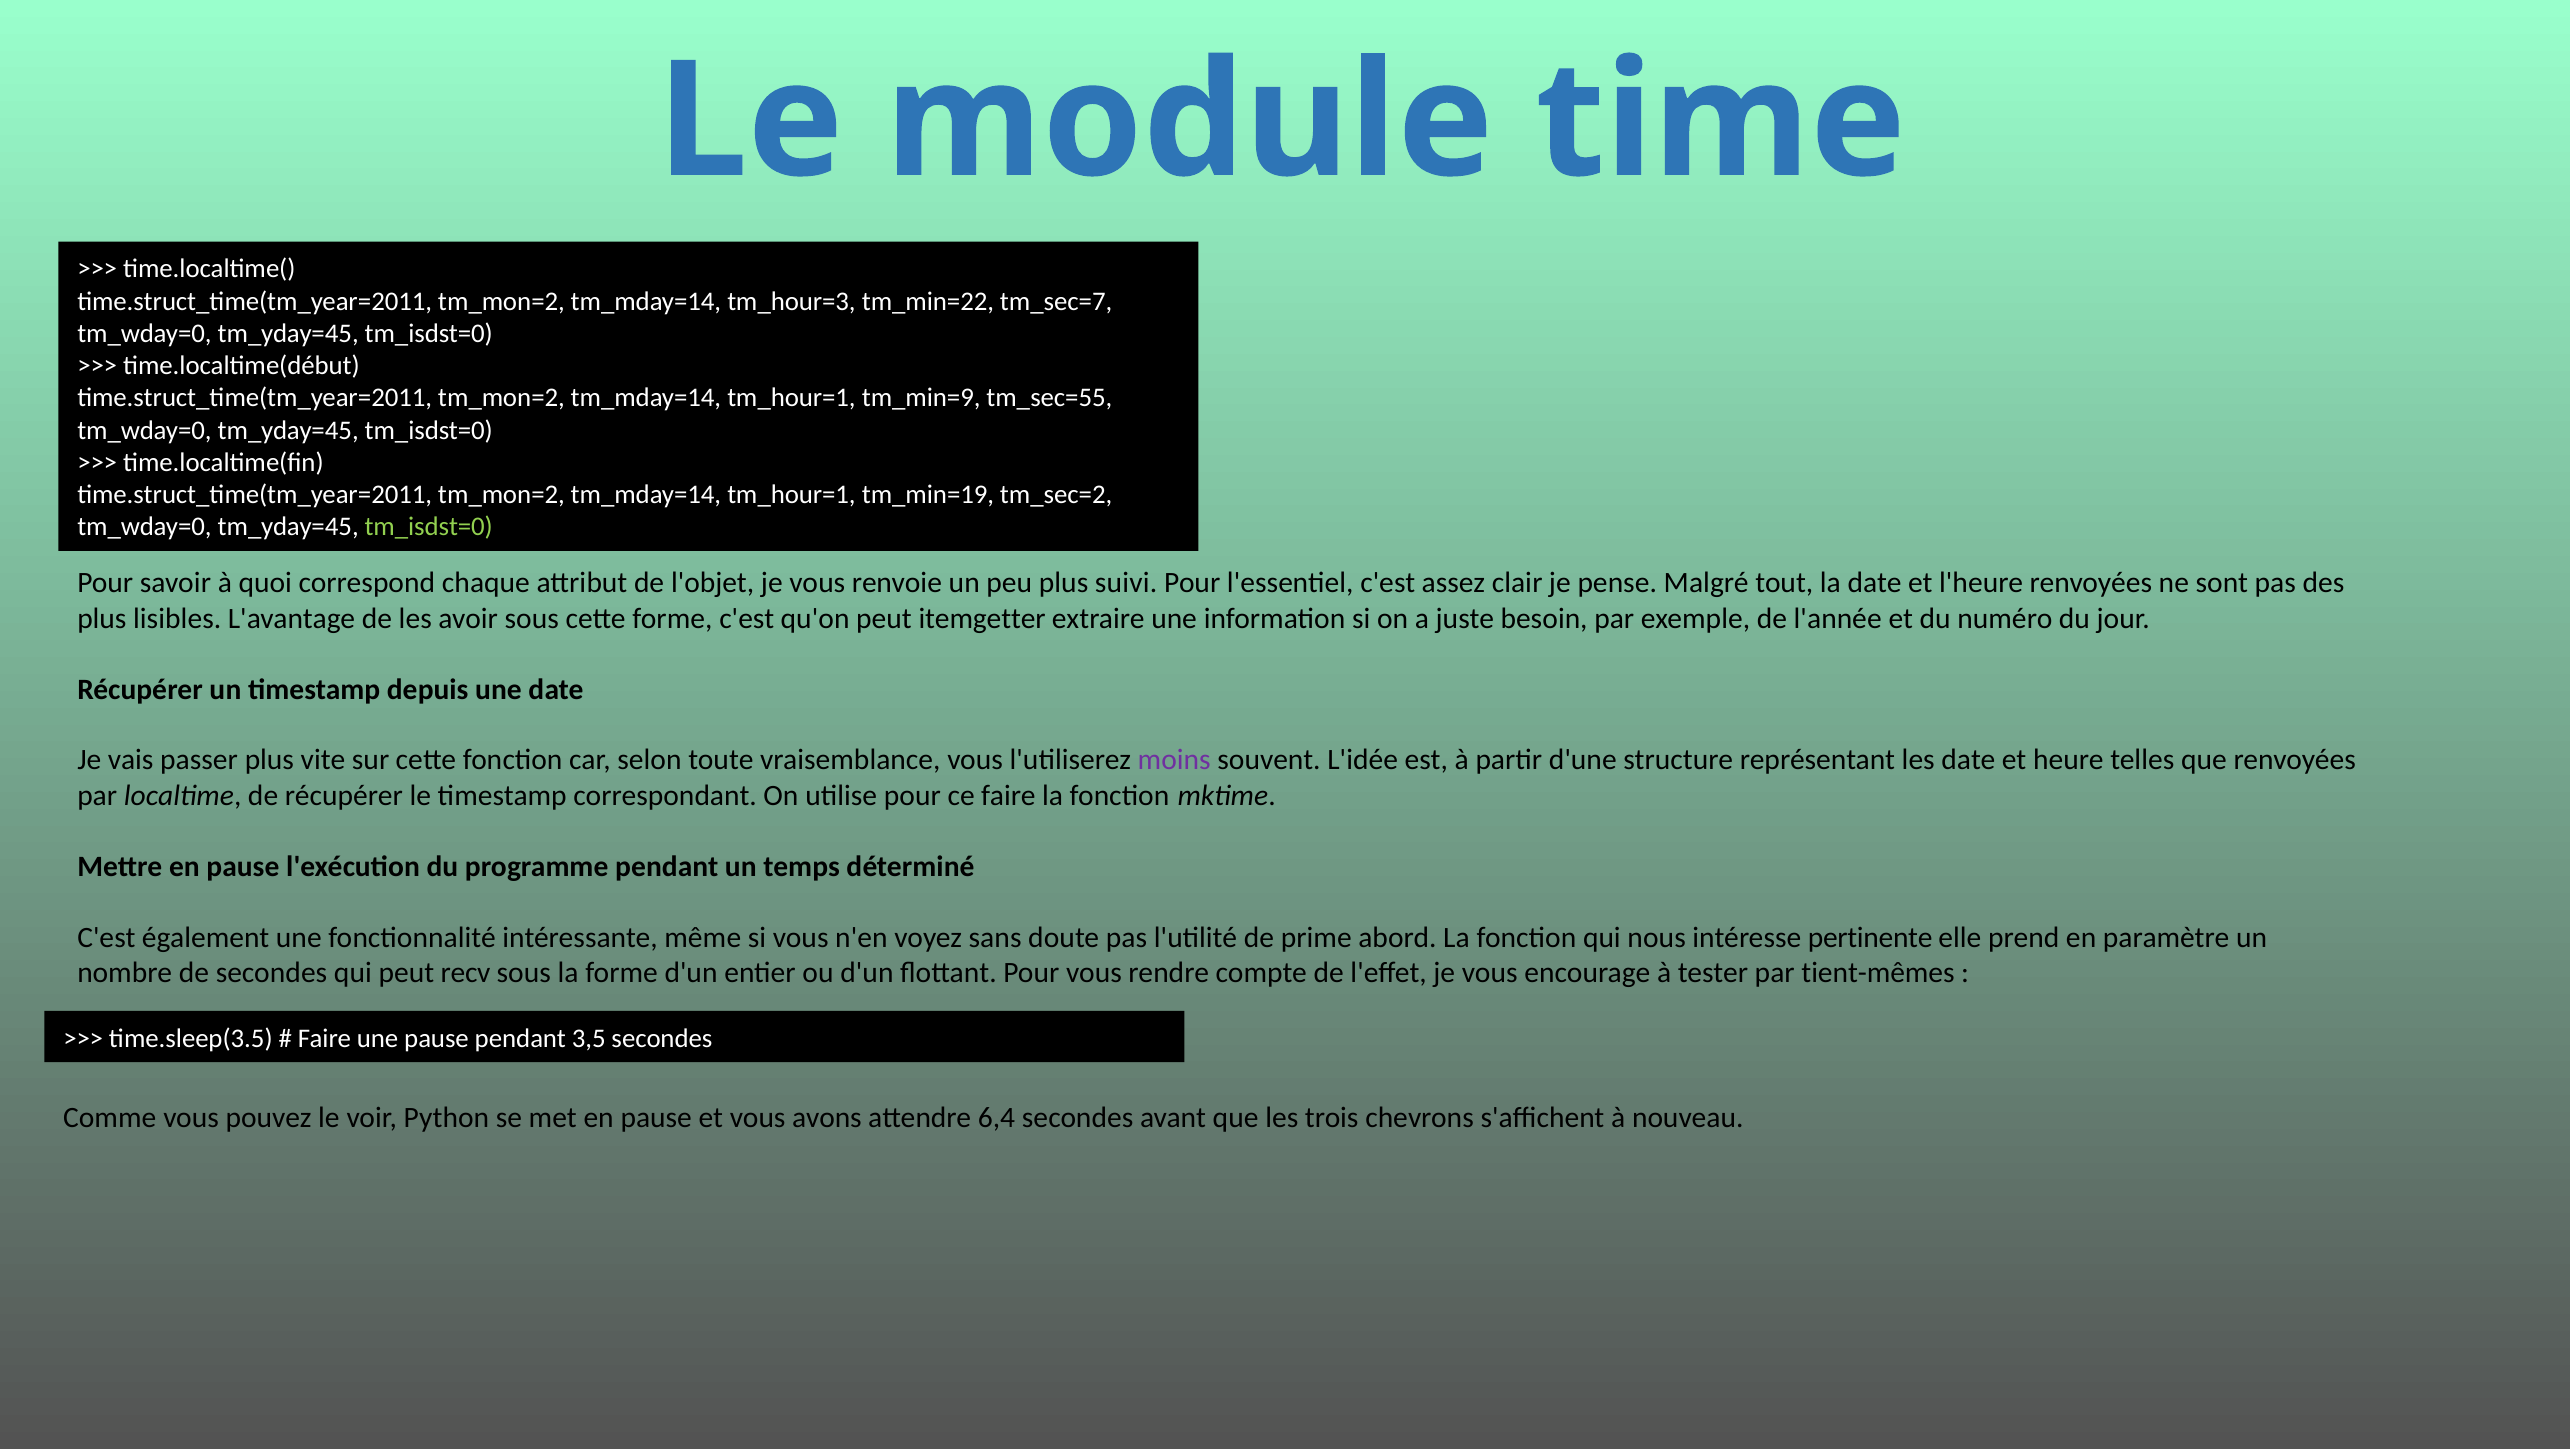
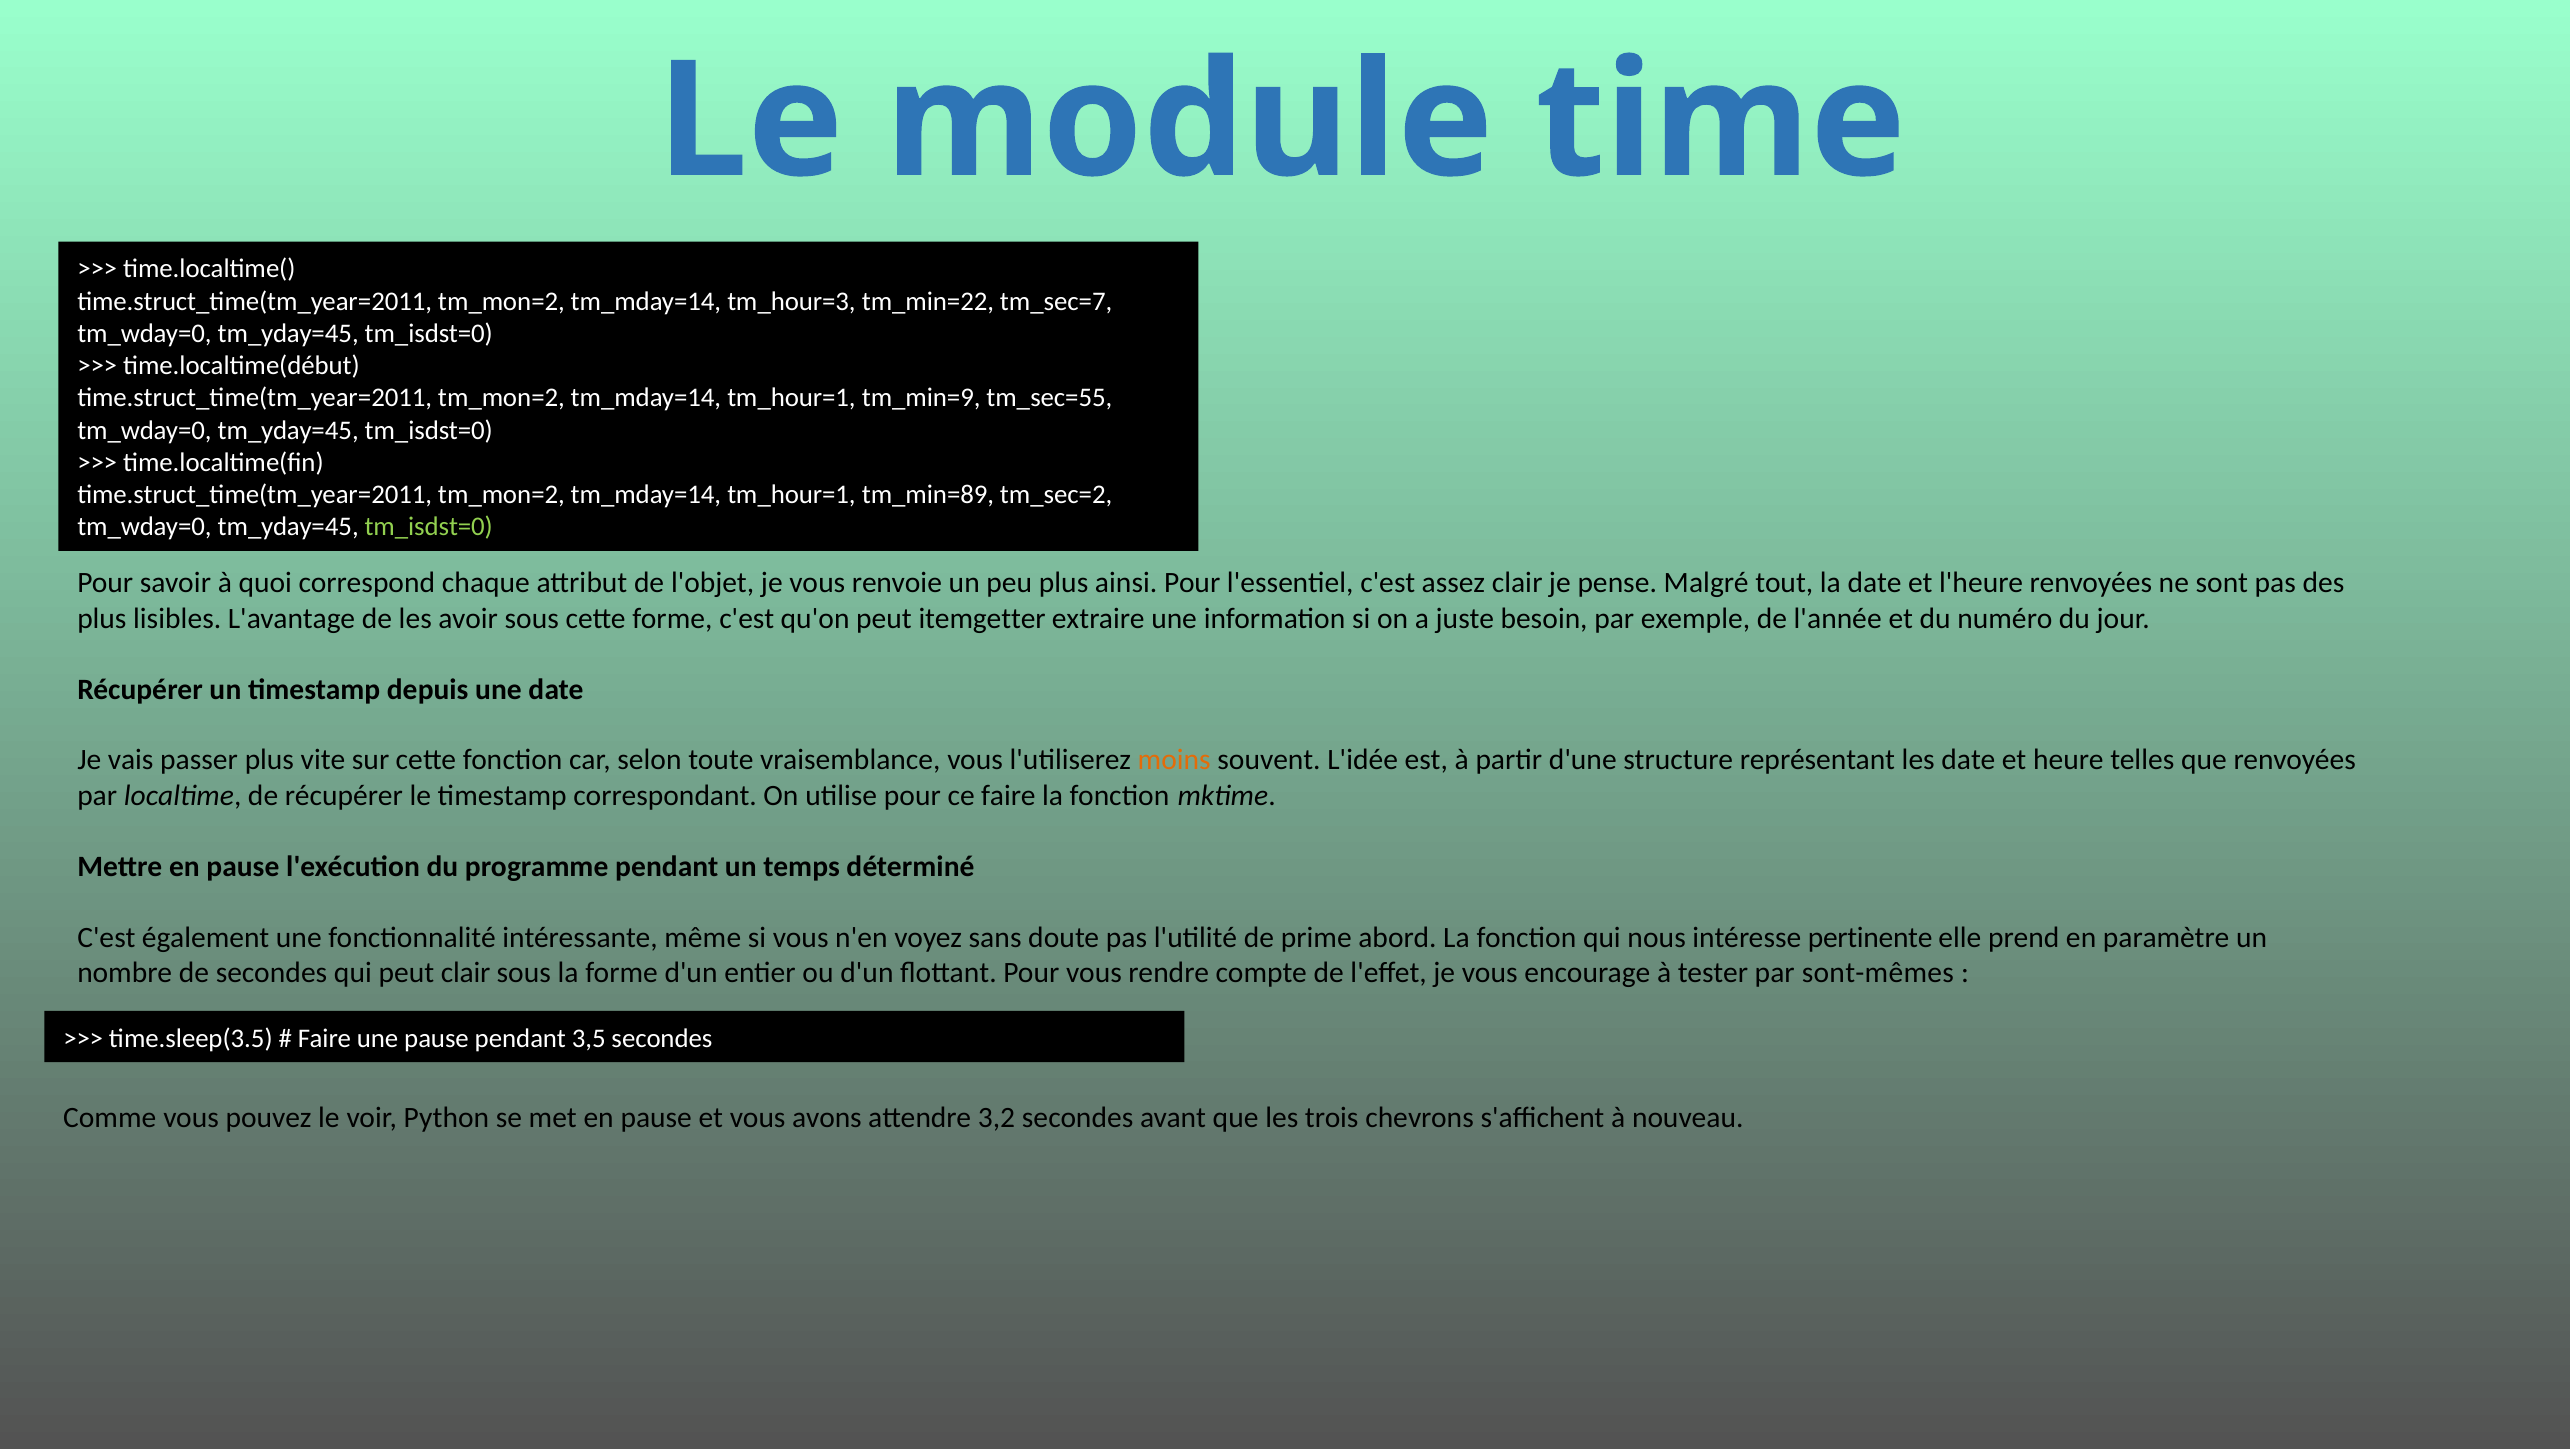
tm_min=19: tm_min=19 -> tm_min=89
suivi: suivi -> ainsi
moins colour: purple -> orange
peut recv: recv -> clair
tient-mêmes: tient-mêmes -> sont-mêmes
6,4: 6,4 -> 3,2
